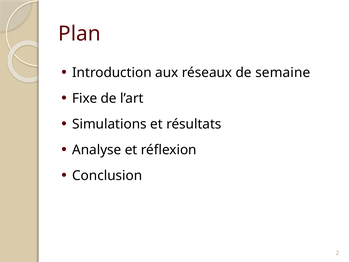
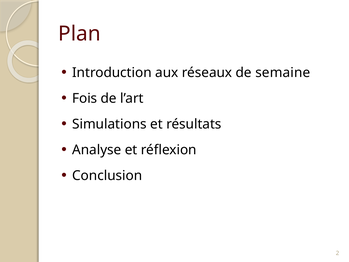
Fixe: Fixe -> Fois
